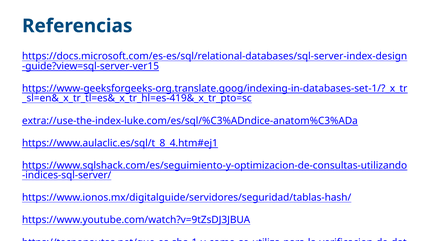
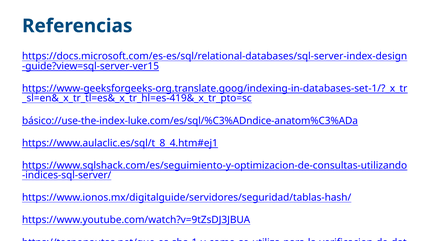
extra://use-the-index-luke.com/es/sql/%C3%ADndice-anatom%C3%ADa: extra://use-the-index-luke.com/es/sql/%C3%ADndice-anatom%C3%ADa -> básico://use-the-index-luke.com/es/sql/%C3%ADndice-anatom%C3%ADa
